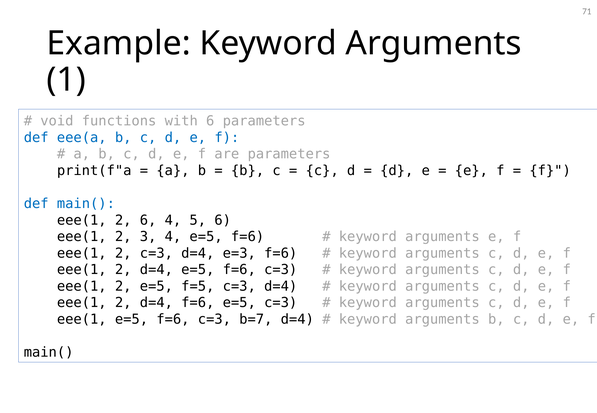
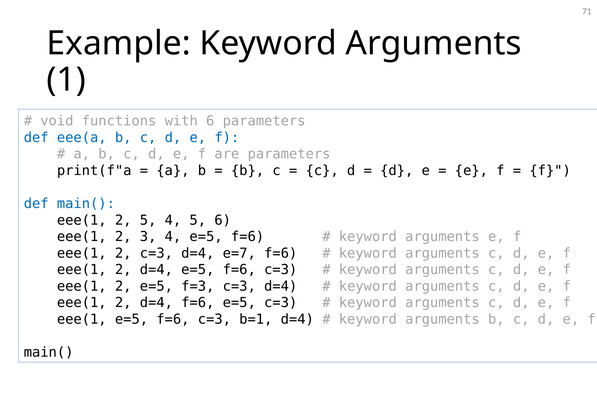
2 6: 6 -> 5
e=3: e=3 -> e=7
f=5: f=5 -> f=3
b=7: b=7 -> b=1
